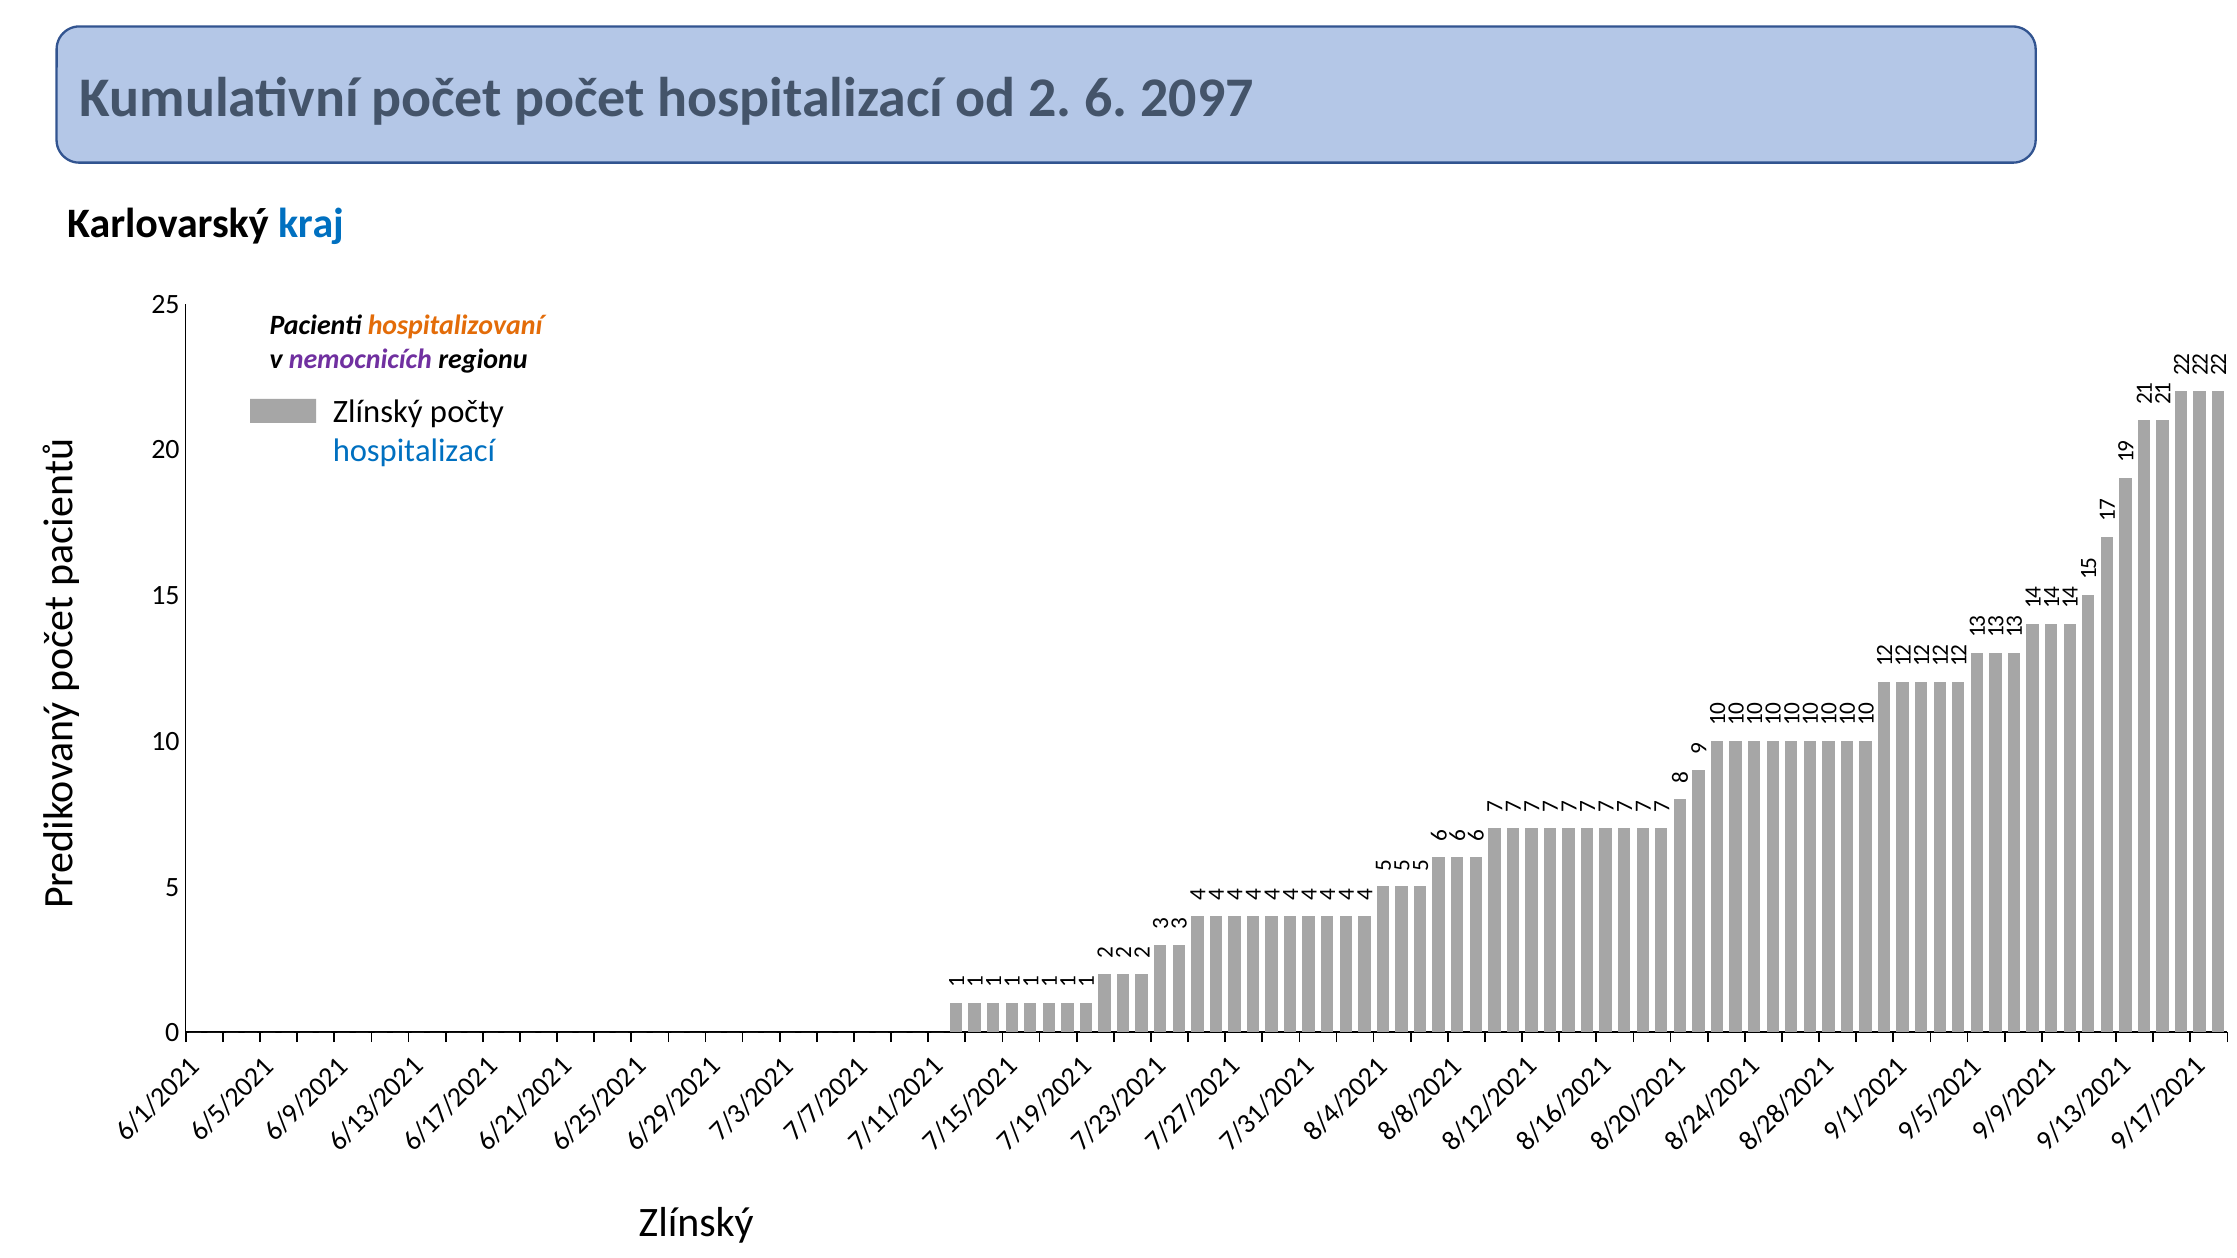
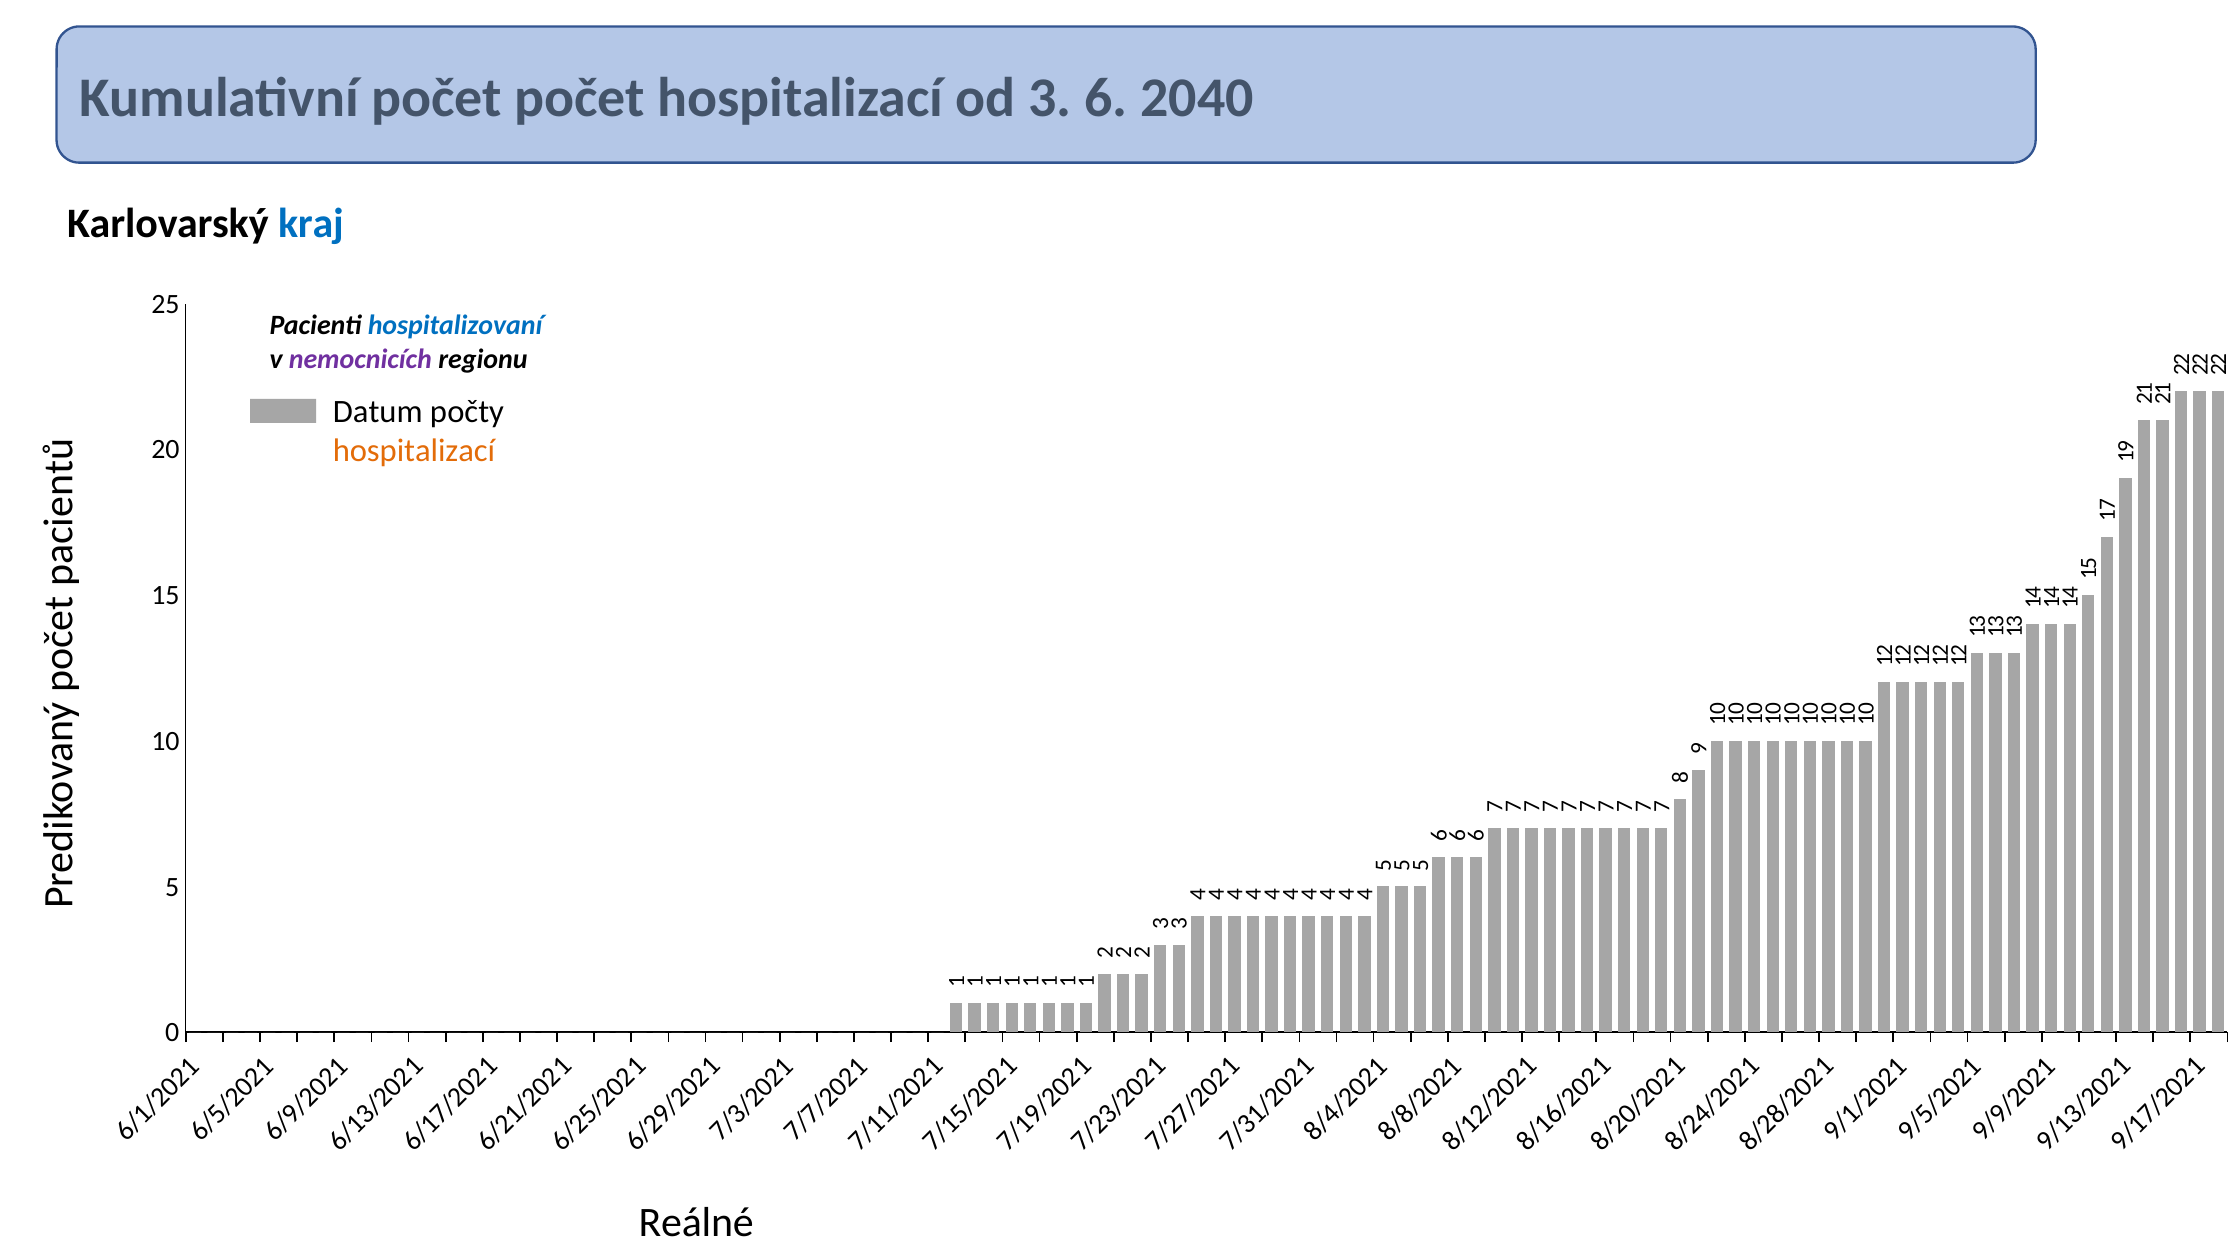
od 2: 2 -> 3
2097: 2097 -> 2040
hospitalizovaní colour: orange -> blue
Zlínský at (378, 412): Zlínský -> Datum
hospitalizací at (414, 451) colour: blue -> orange
Zlínský at (696, 1223): Zlínský -> Reálné
